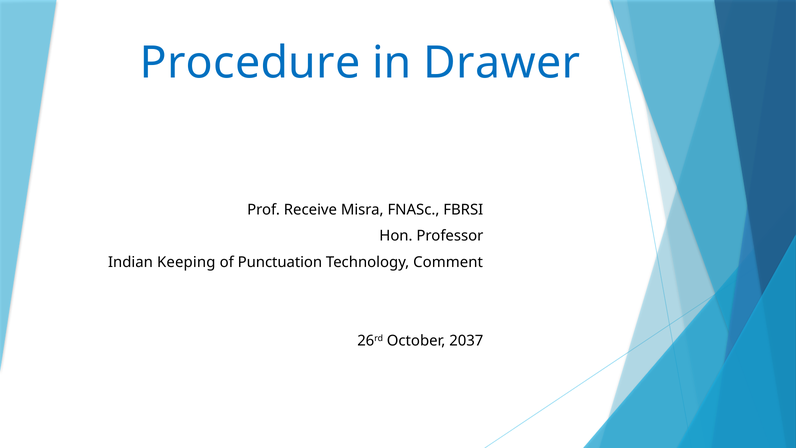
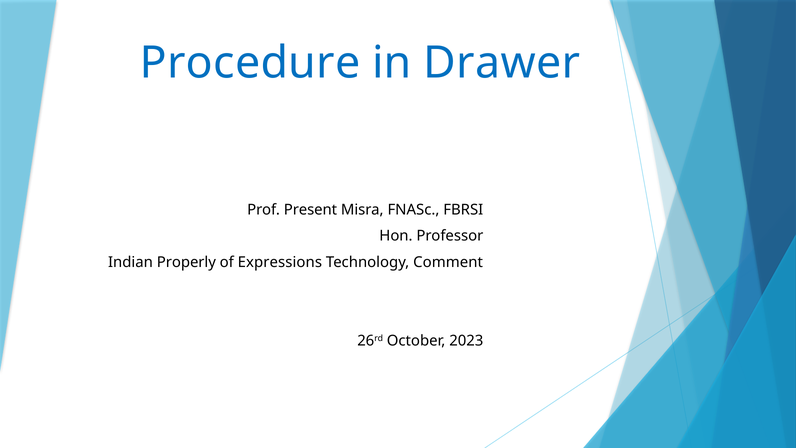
Receive: Receive -> Present
Keeping: Keeping -> Properly
Punctuation: Punctuation -> Expressions
2037: 2037 -> 2023
